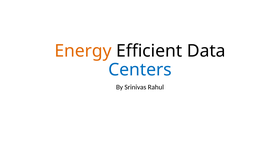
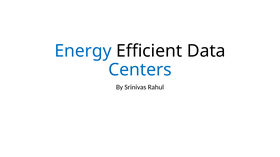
Energy colour: orange -> blue
